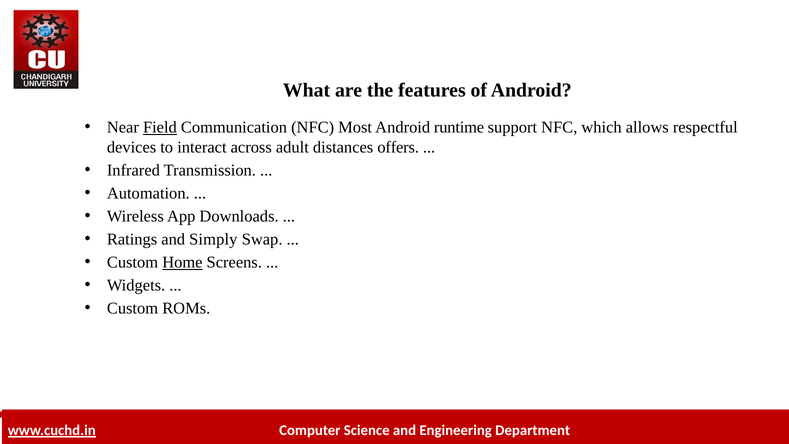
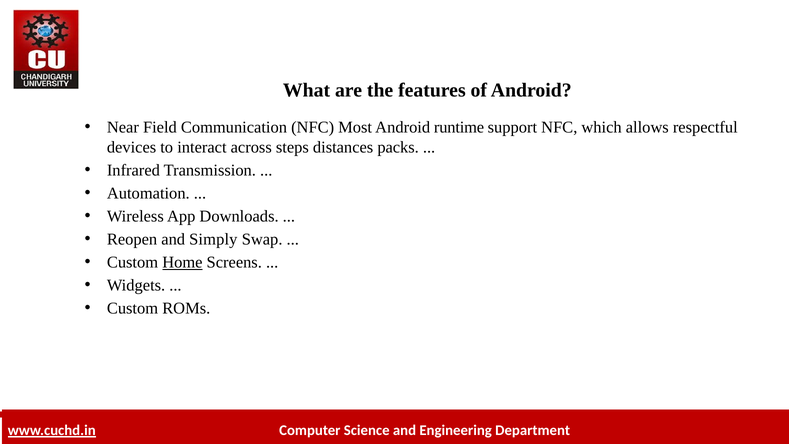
Field underline: present -> none
adult: adult -> steps
offers: offers -> packs
Ratings: Ratings -> Reopen
